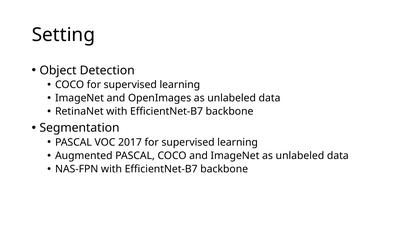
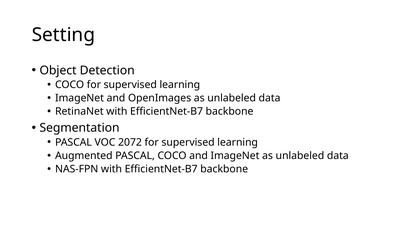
2017: 2017 -> 2072
